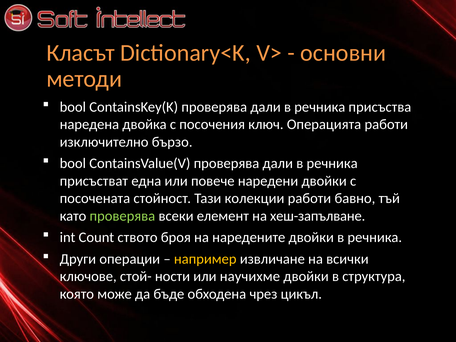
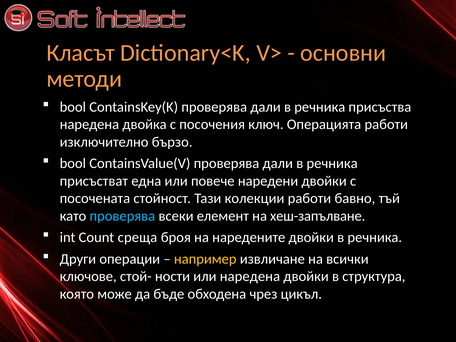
проверява at (122, 216) colour: light green -> light blue
ството: ството -> среща
или научихме: научихме -> наредена
